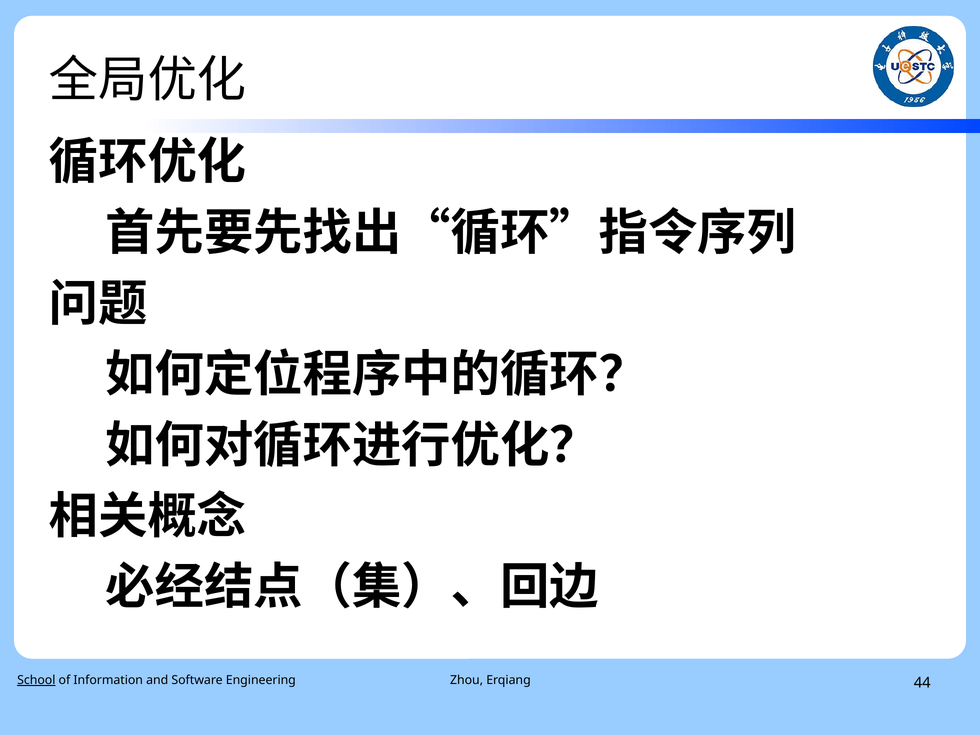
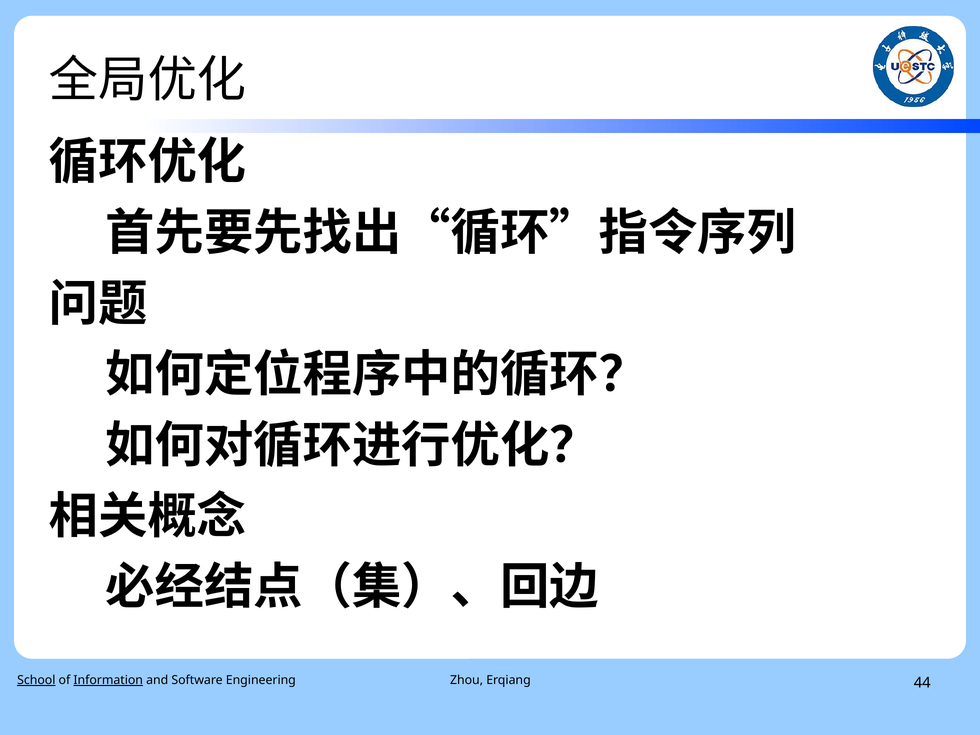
Information underline: none -> present
